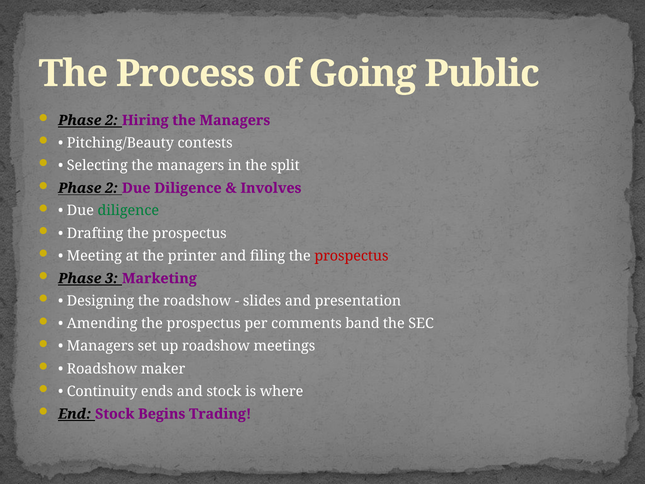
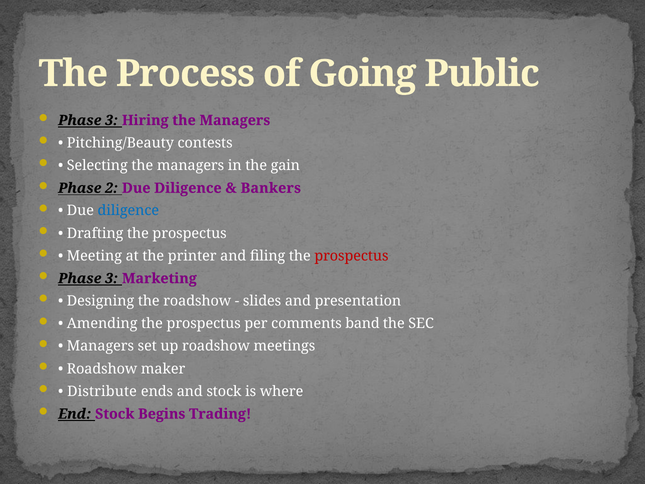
2 at (112, 120): 2 -> 3
split: split -> gain
Involves: Involves -> Bankers
diligence at (128, 211) colour: green -> blue
Continuity: Continuity -> Distribute
